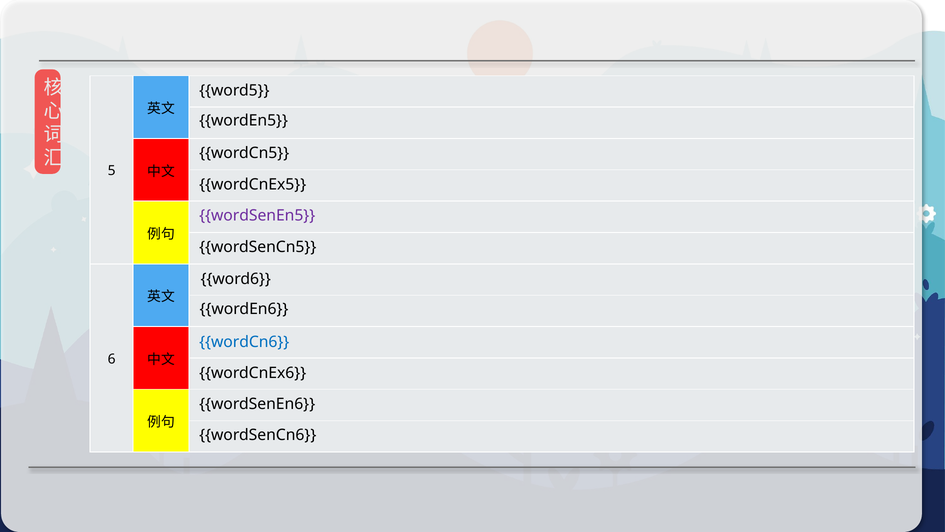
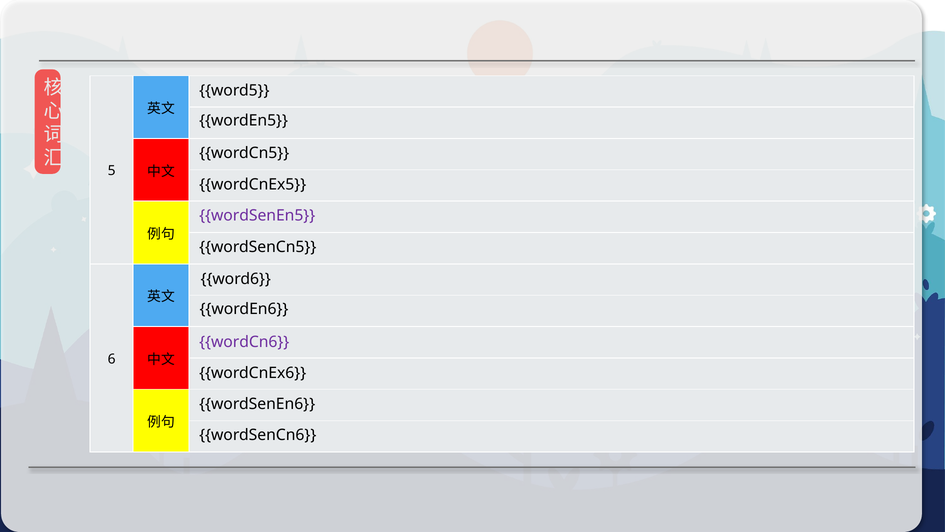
wordCn6 colour: blue -> purple
